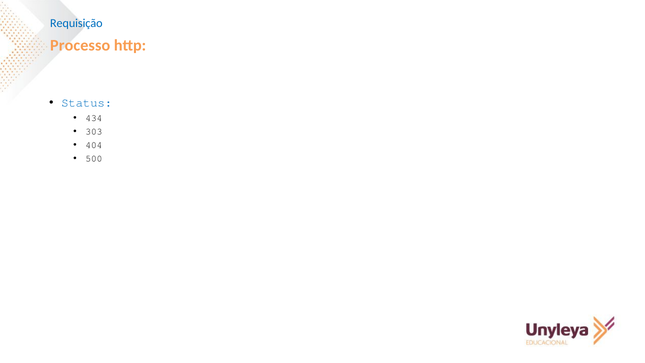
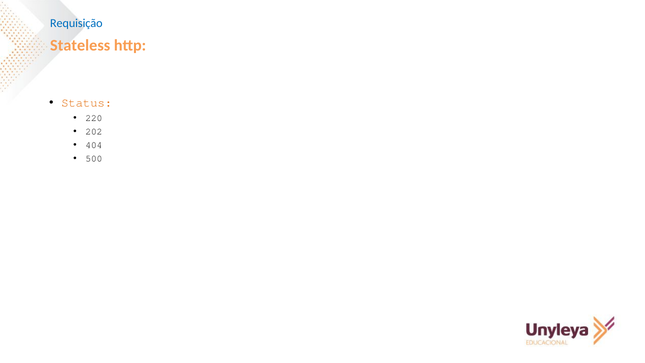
Processo: Processo -> Stateless
Status colour: blue -> orange
434: 434 -> 220
303: 303 -> 202
